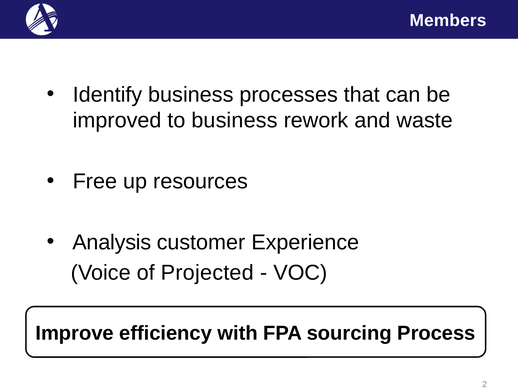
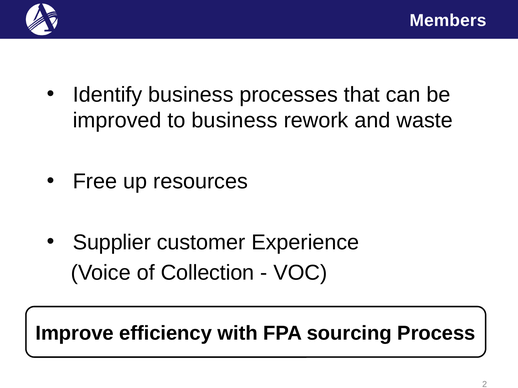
Analysis: Analysis -> Supplier
Projected: Projected -> Collection
